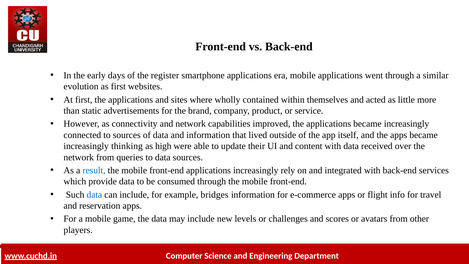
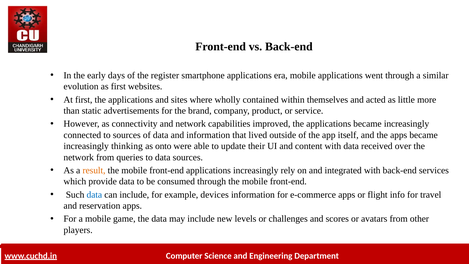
high: high -> onto
result colour: blue -> orange
bridges: bridges -> devices
